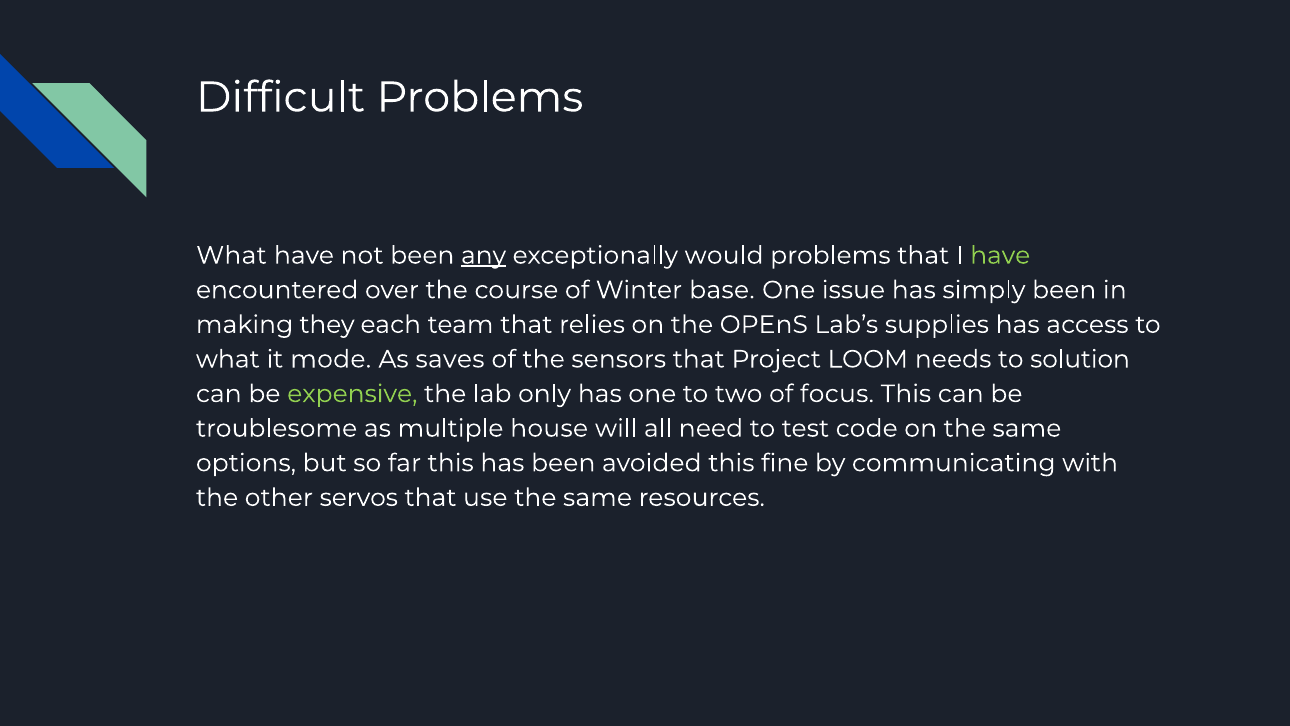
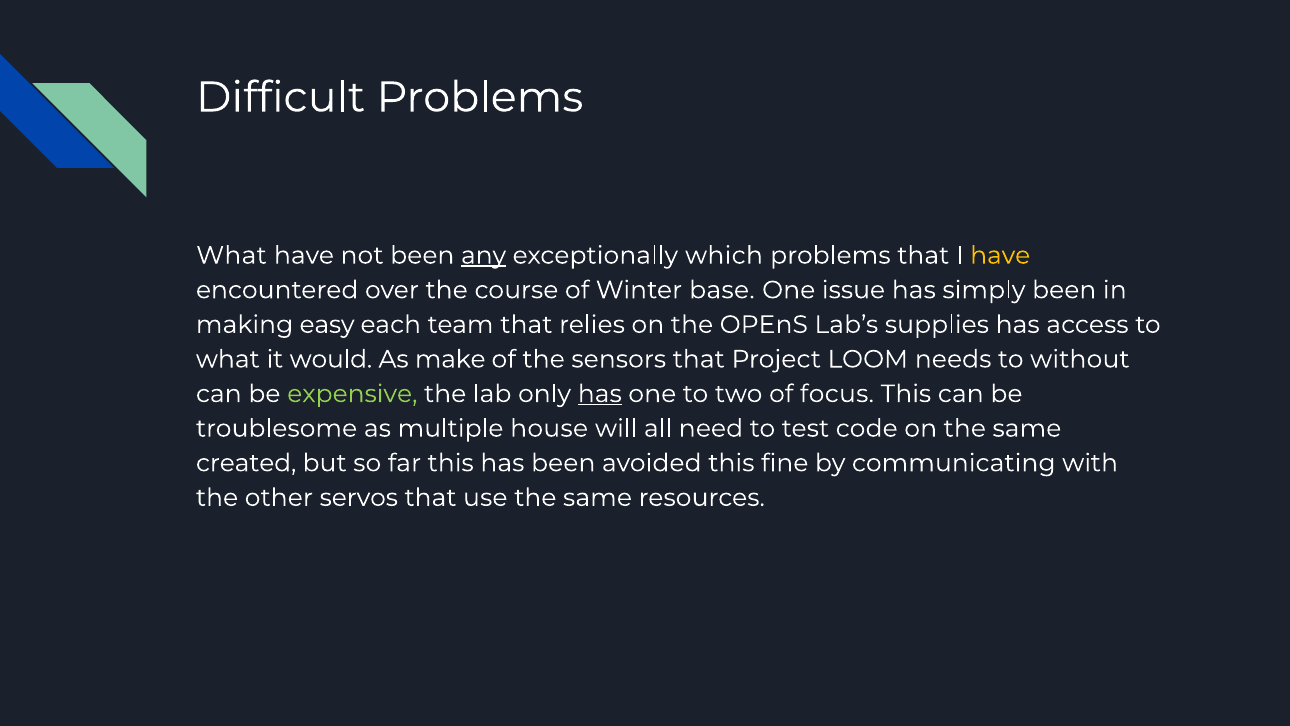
would: would -> which
have at (1000, 255) colour: light green -> yellow
they: they -> easy
mode: mode -> would
saves: saves -> make
solution: solution -> without
has at (600, 394) underline: none -> present
options: options -> created
